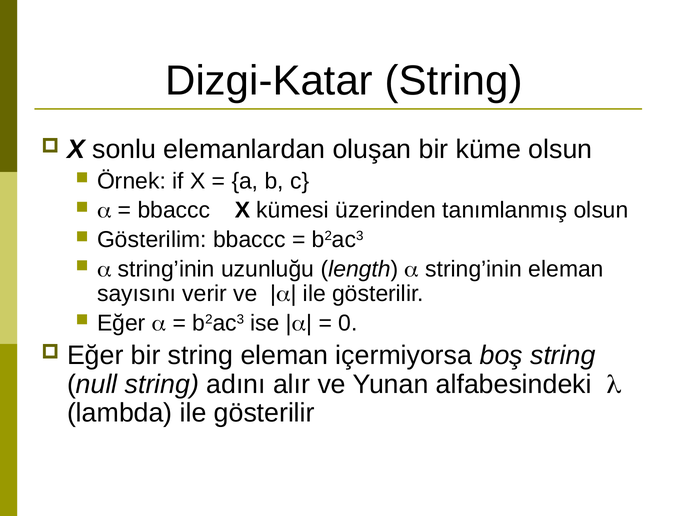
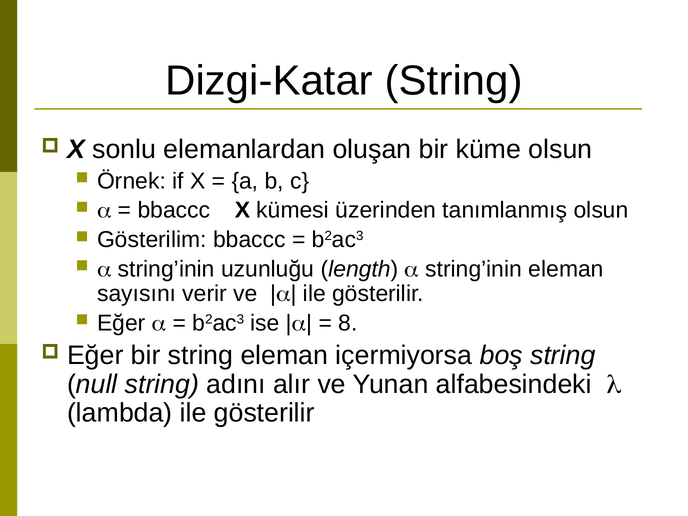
0: 0 -> 8
